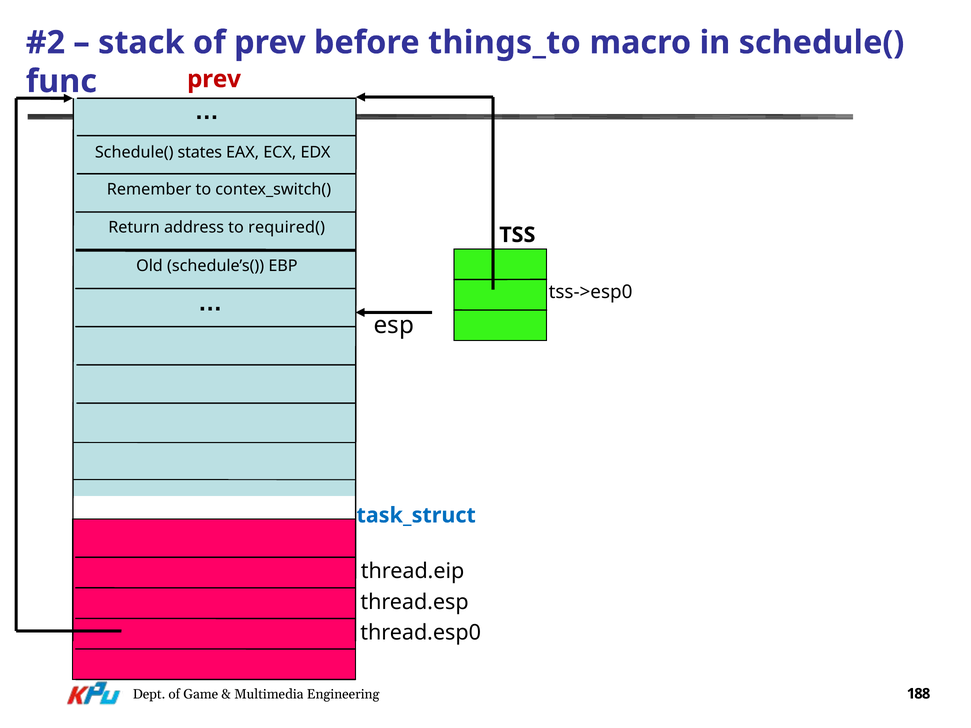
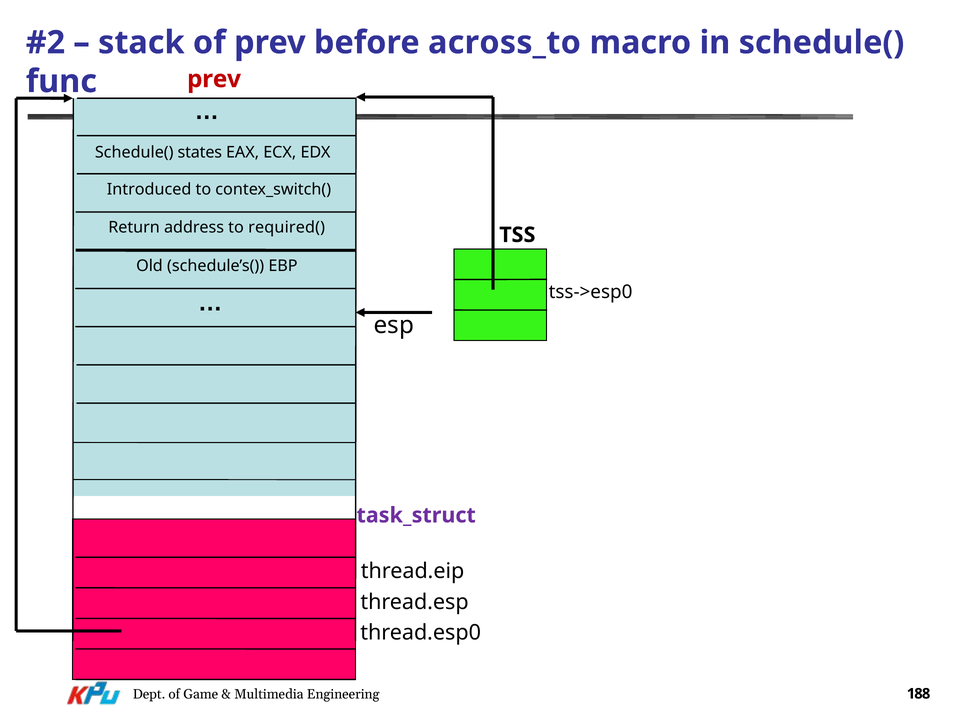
things_to: things_to -> across_to
Remember: Remember -> Introduced
task_struct colour: blue -> purple
